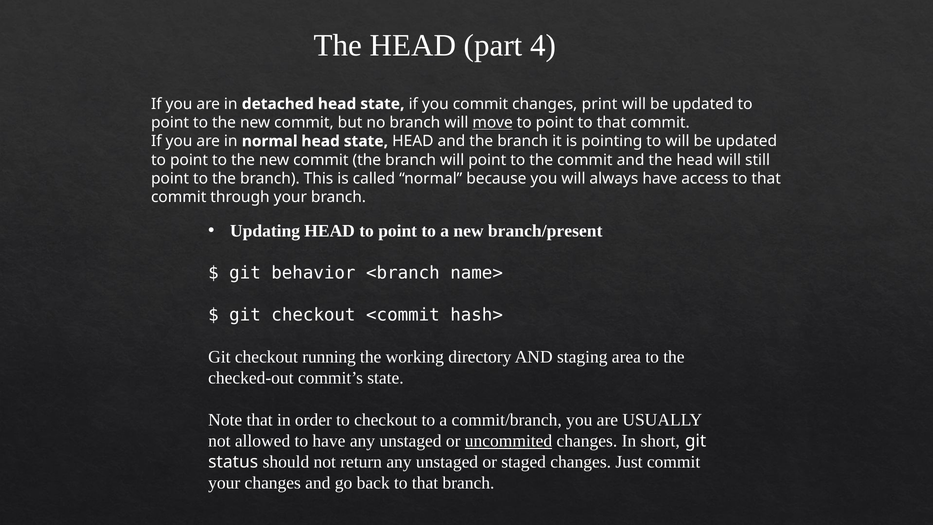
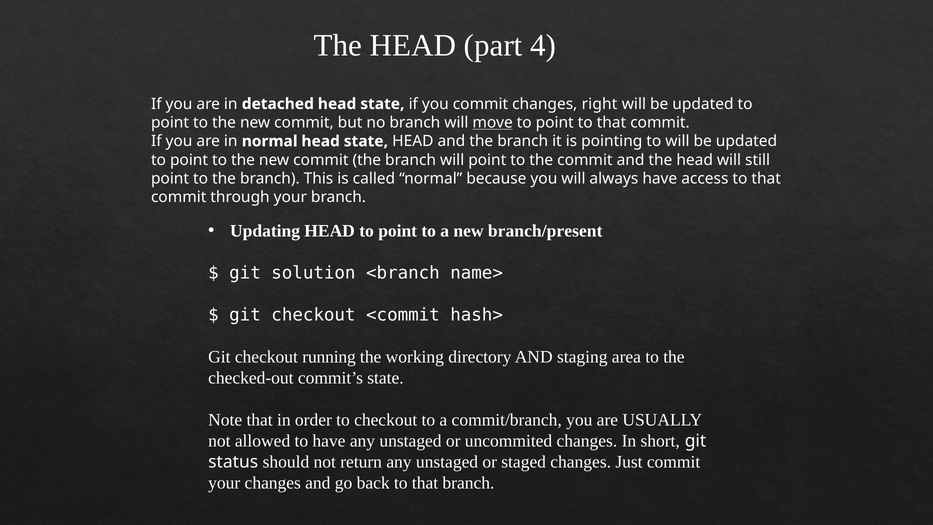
print: print -> right
behavior: behavior -> solution
uncommited underline: present -> none
